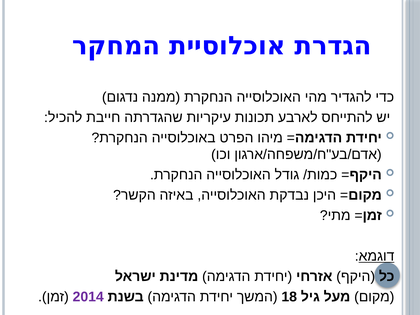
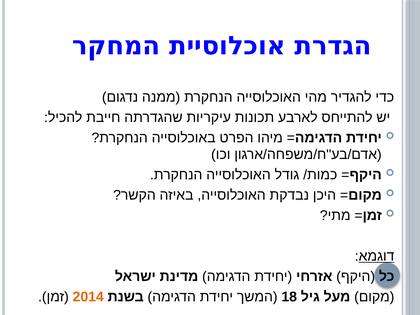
2014 colour: purple -> orange
